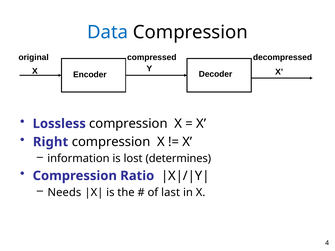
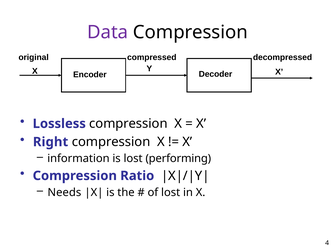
Data colour: blue -> purple
determines: determines -> performing
of last: last -> lost
